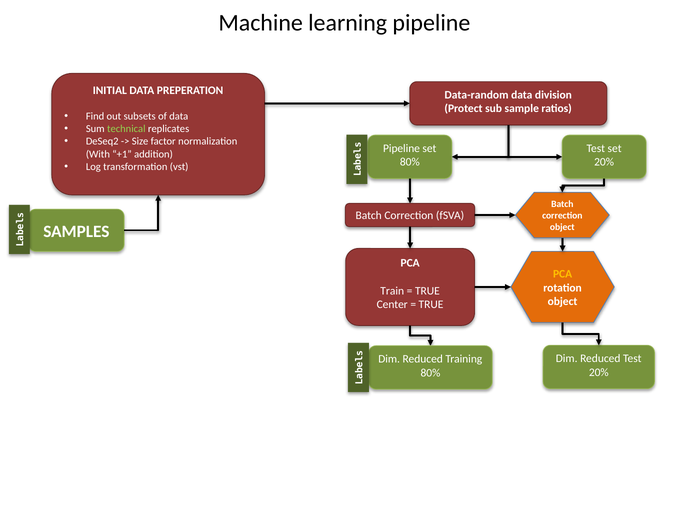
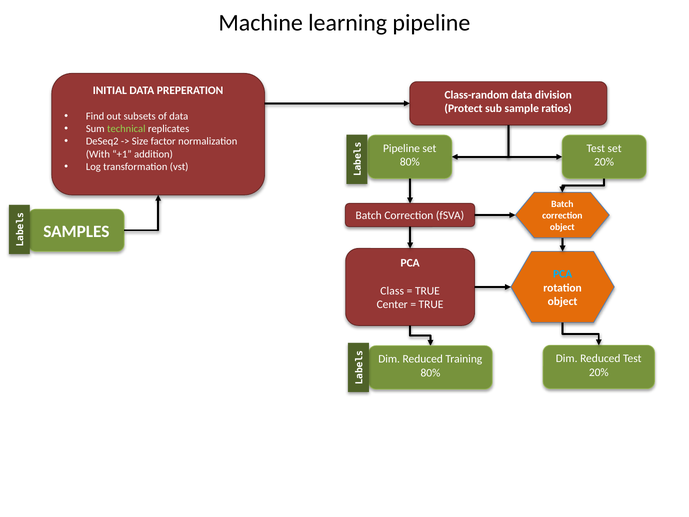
Data-random: Data-random -> Class-random
PCA at (563, 274) colour: yellow -> light blue
Train: Train -> Class
